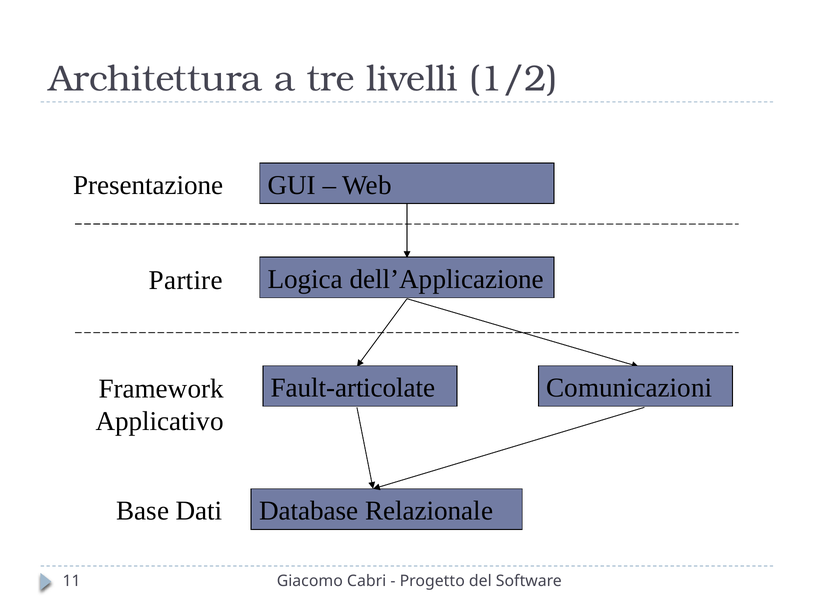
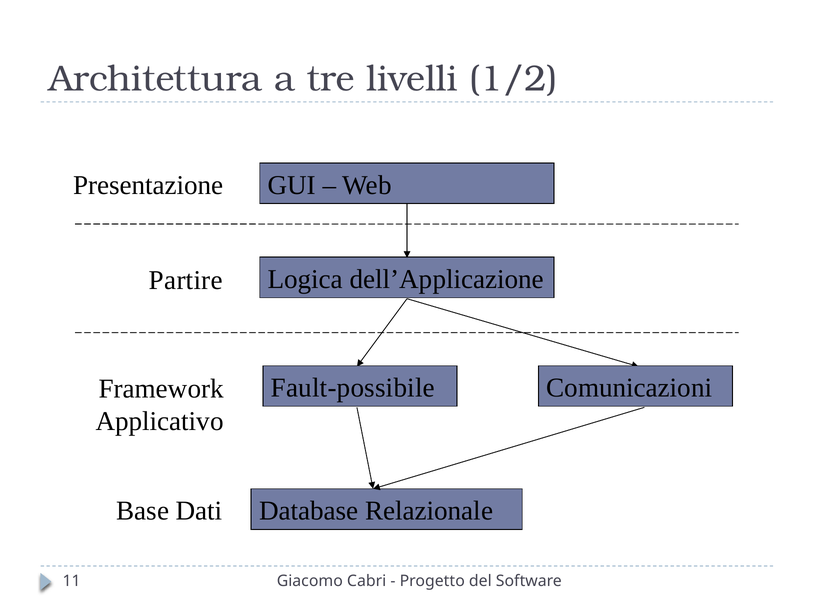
Fault-articolate: Fault-articolate -> Fault-possibile
